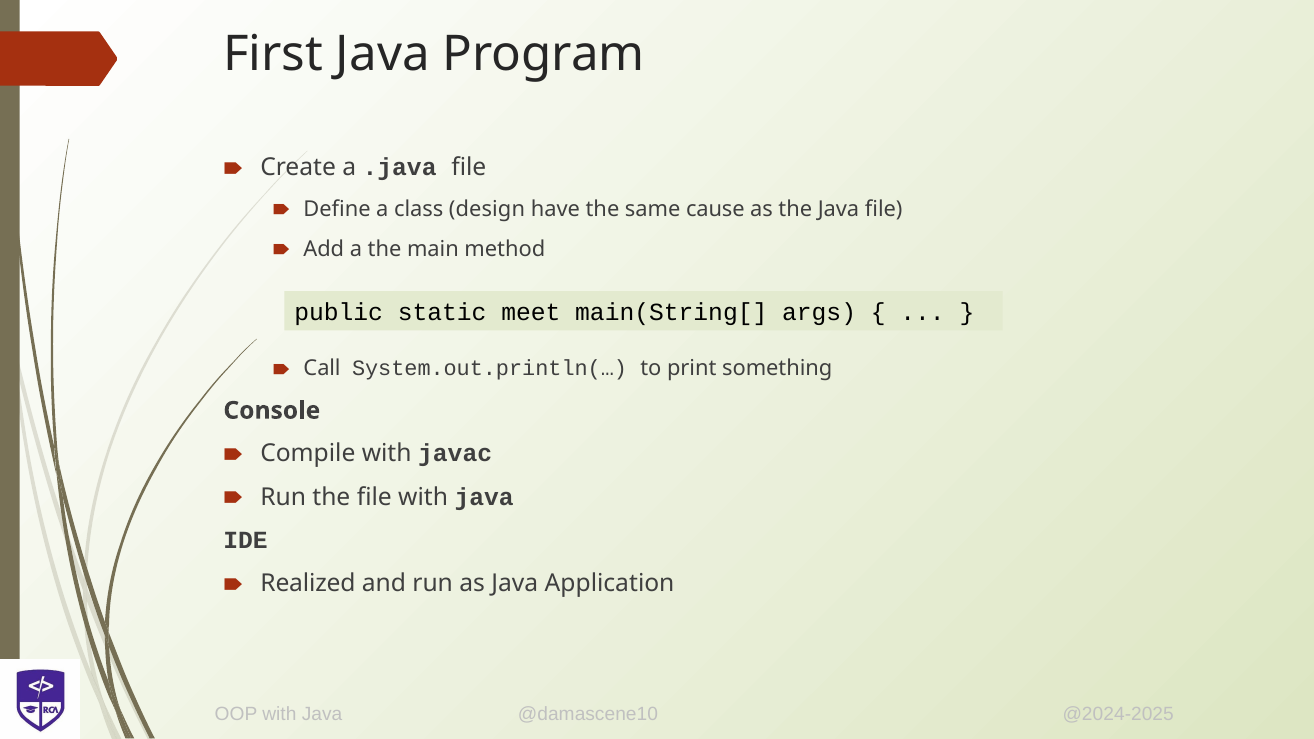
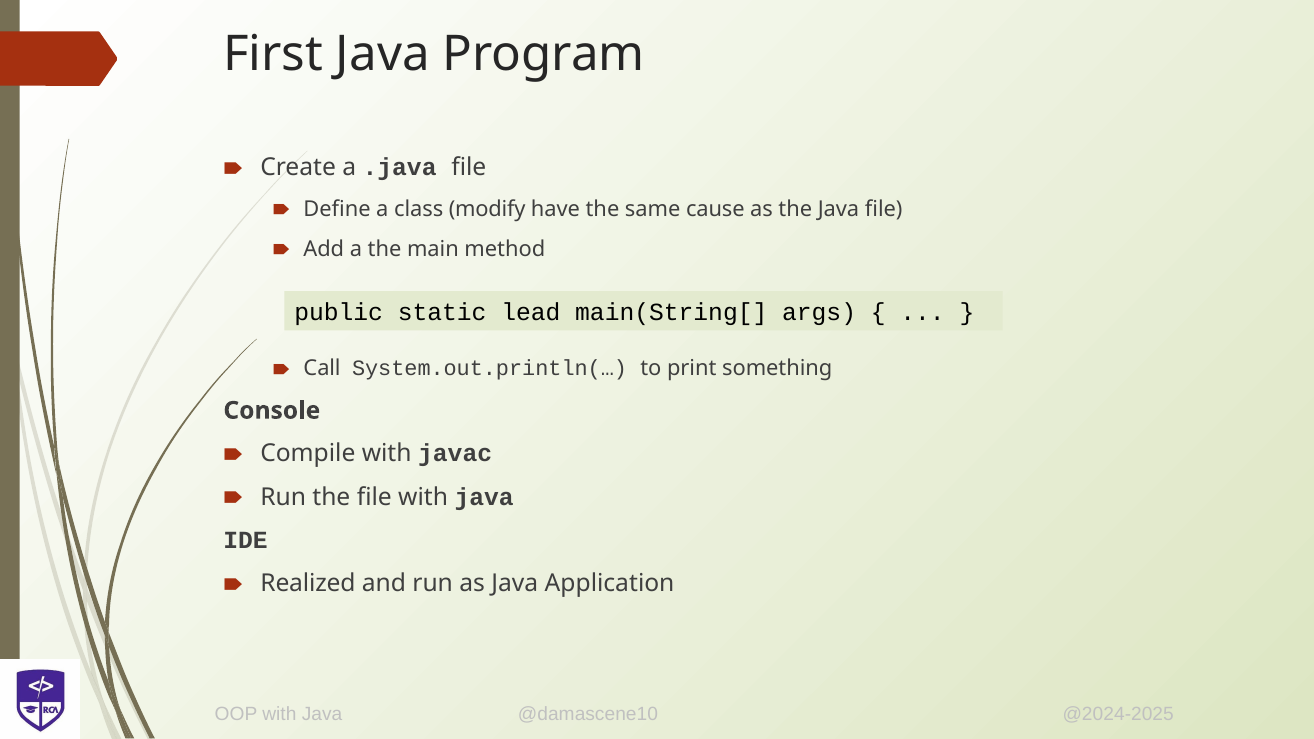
design: design -> modify
meet: meet -> lead
